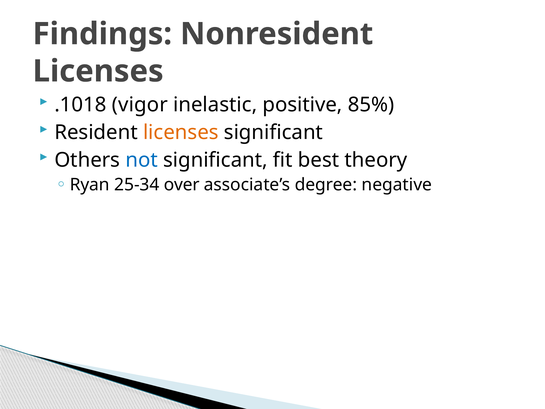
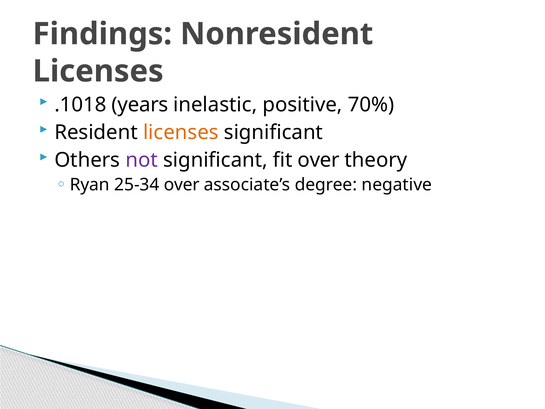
vigor: vigor -> years
85%: 85% -> 70%
not colour: blue -> purple
fit best: best -> over
